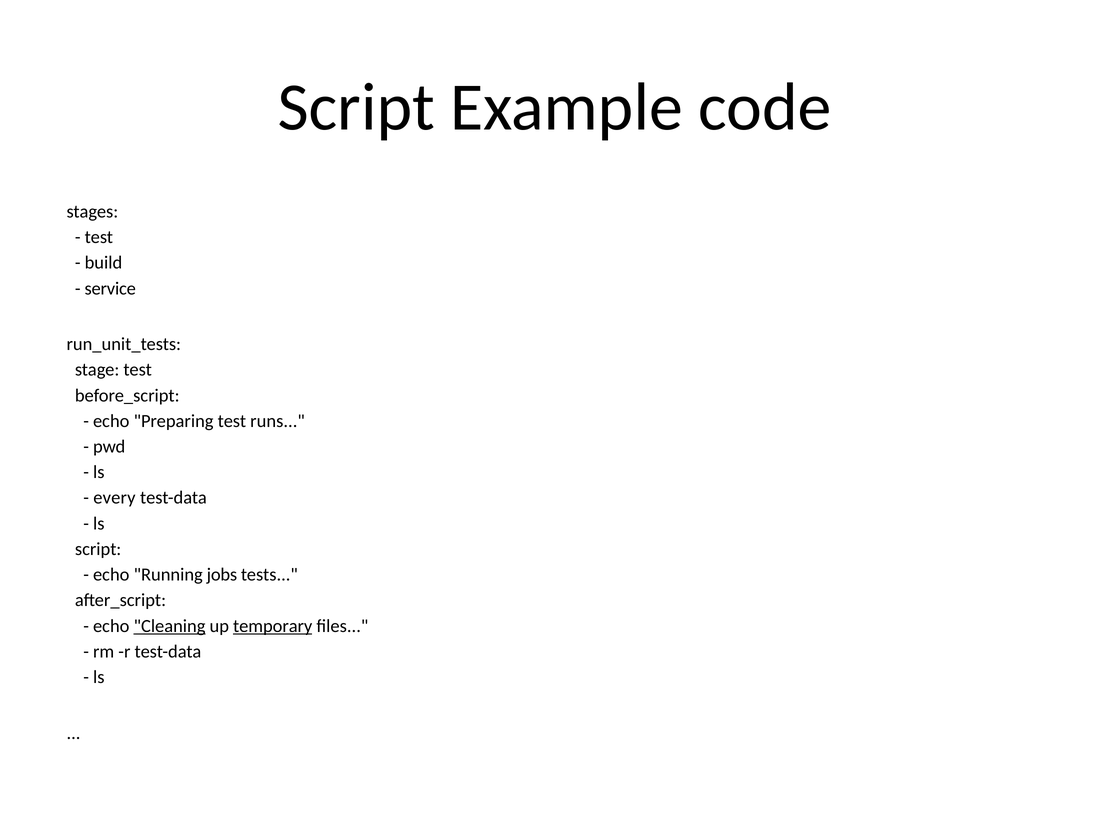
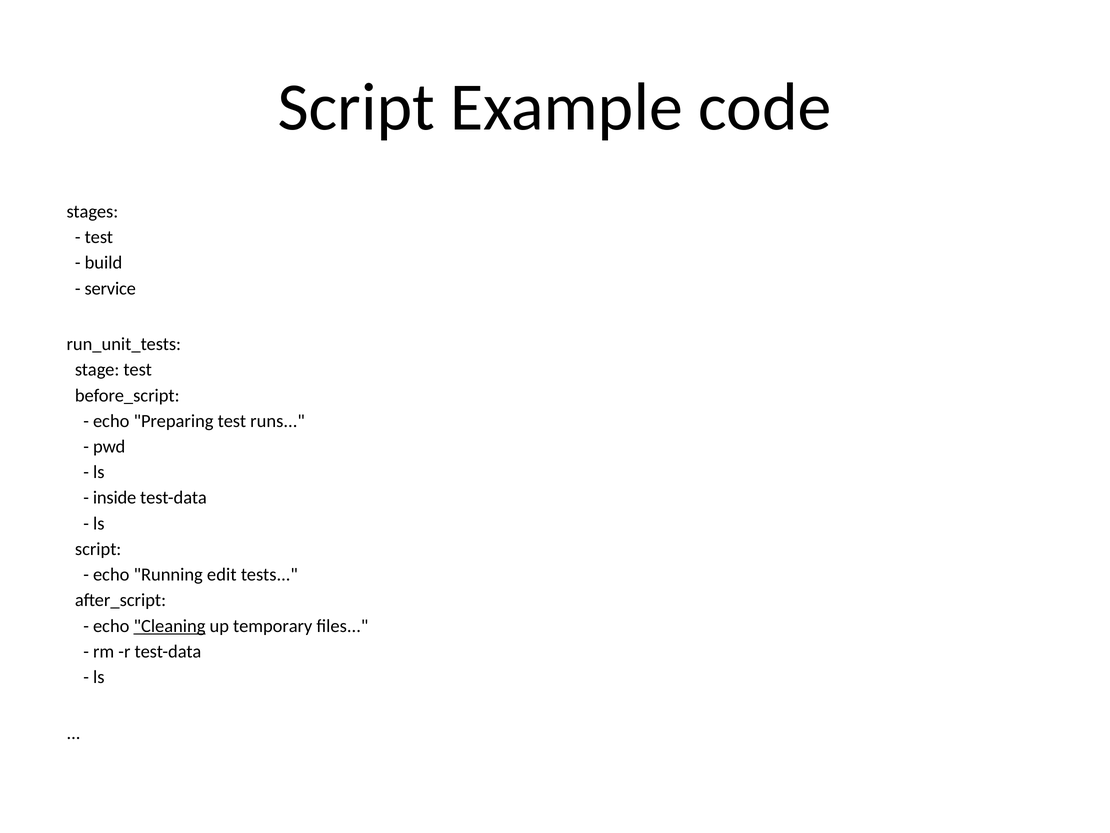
every: every -> inside
jobs: jobs -> edit
temporary underline: present -> none
